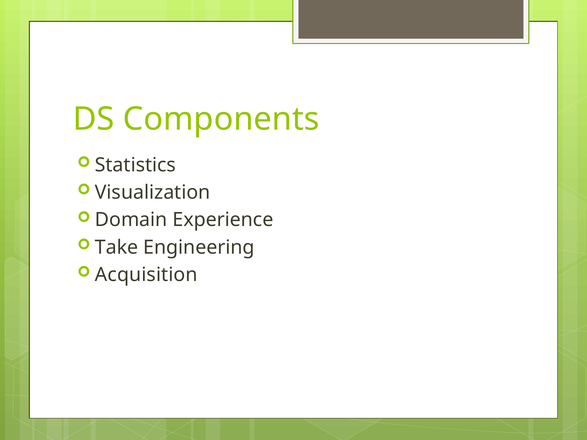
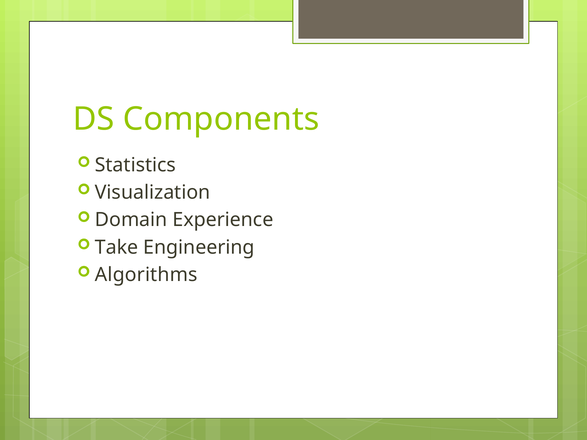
Acquisition: Acquisition -> Algorithms
